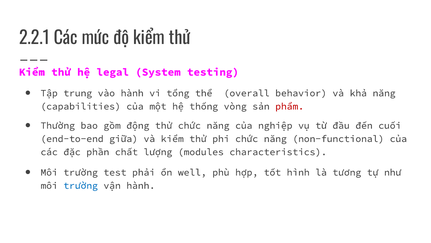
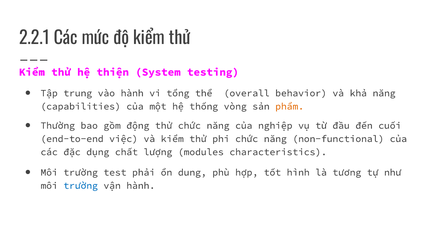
legal: legal -> thiện
phẩm colour: red -> orange
giữa: giữa -> việc
phần: phần -> dụng
well: well -> dung
